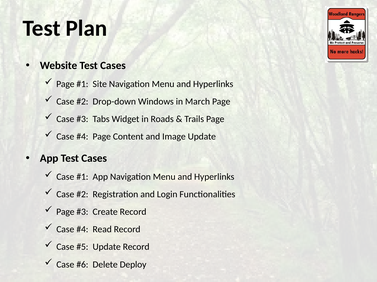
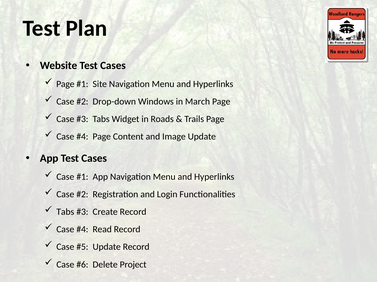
Page at (65, 212): Page -> Tabs
Deploy: Deploy -> Project
